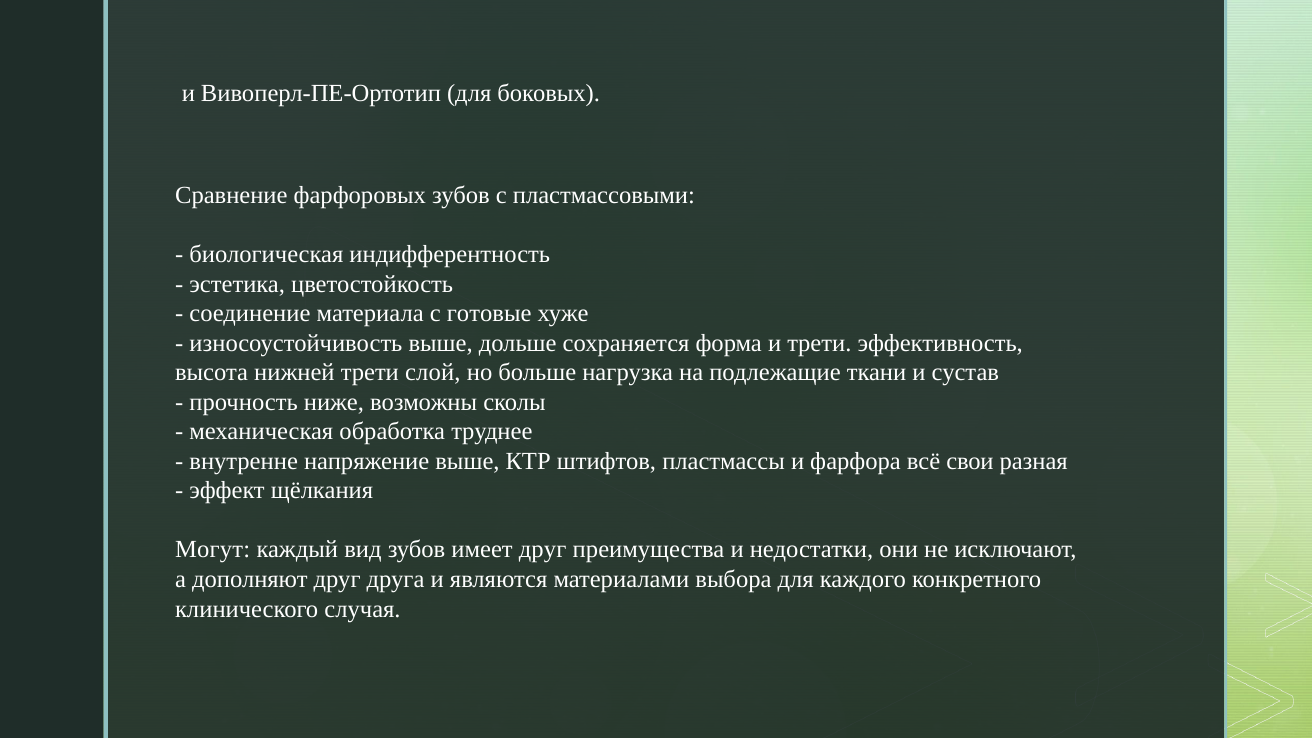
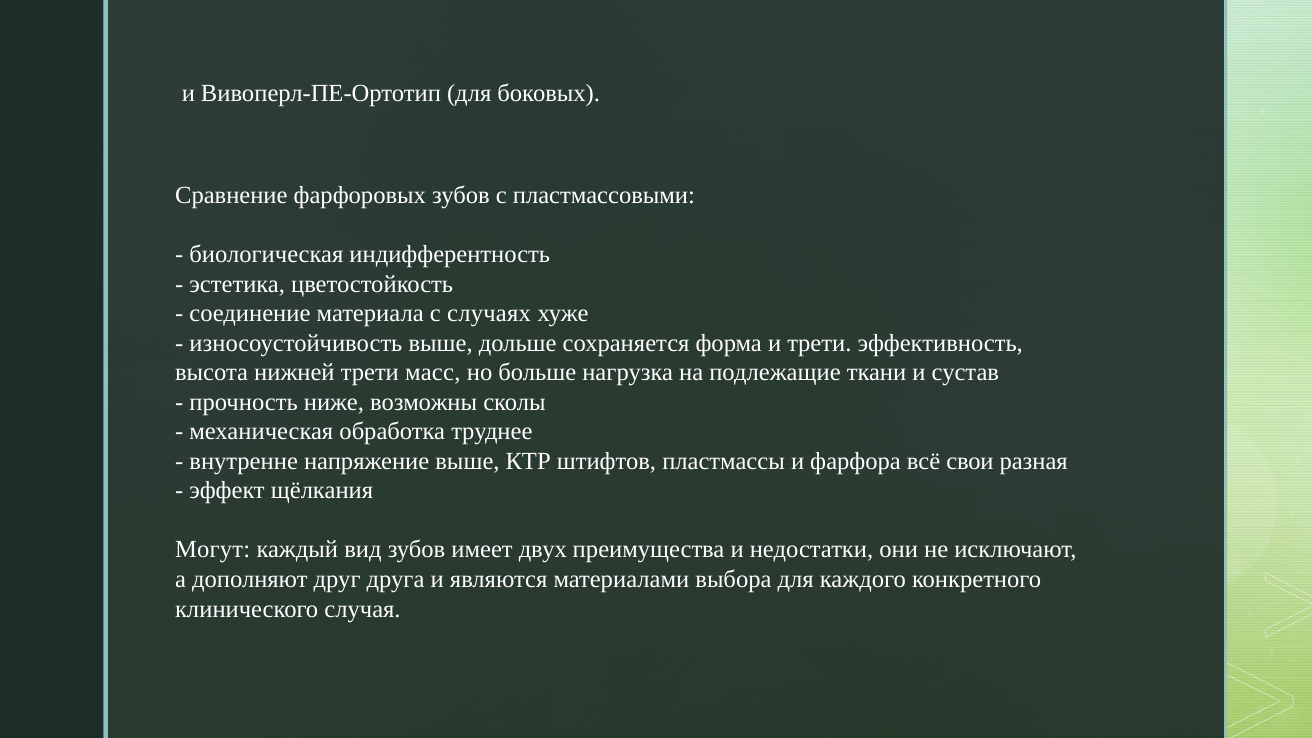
готовые: готовые -> случаях
слой: слой -> масс
имеет друг: друг -> двух
